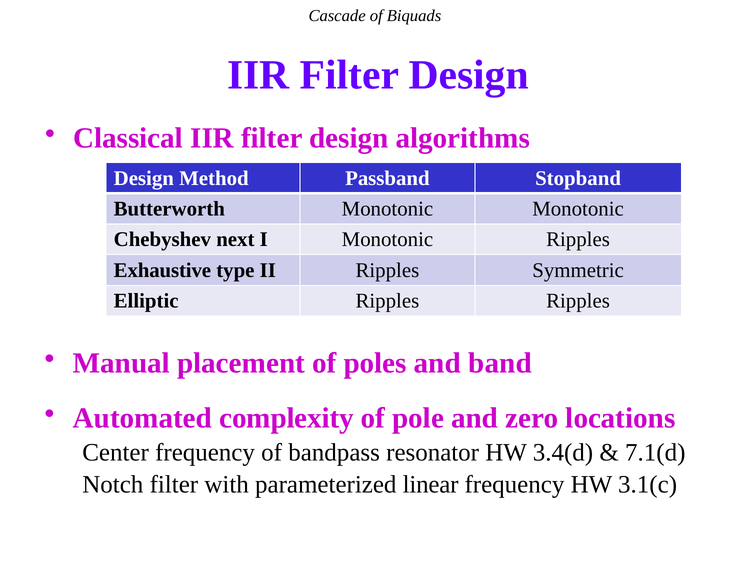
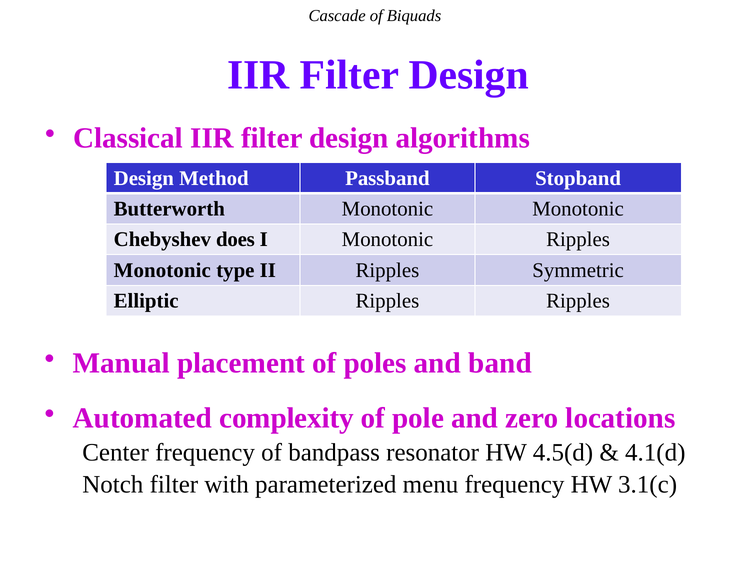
next: next -> does
Exhaustive at (162, 270): Exhaustive -> Monotonic
3.4(d: 3.4(d -> 4.5(d
7.1(d: 7.1(d -> 4.1(d
linear: linear -> menu
